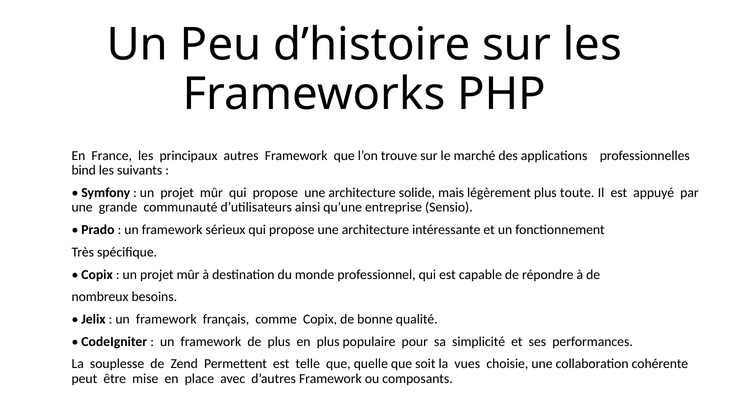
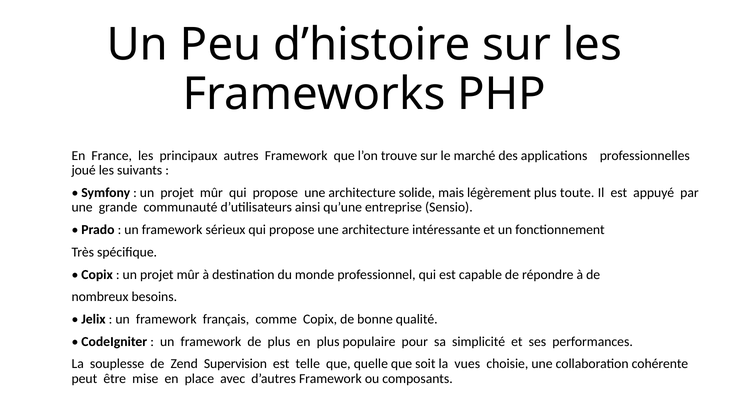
bind: bind -> joué
Permettent: Permettent -> Supervision
